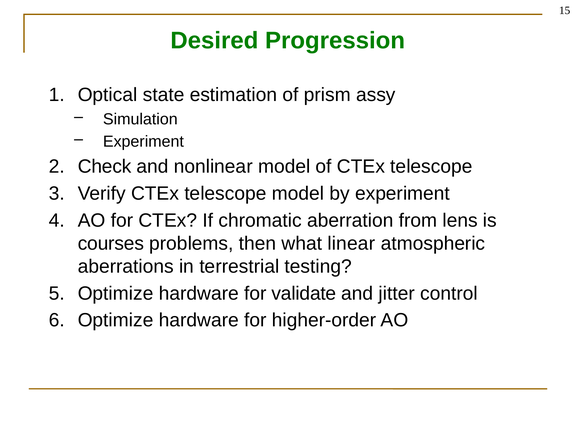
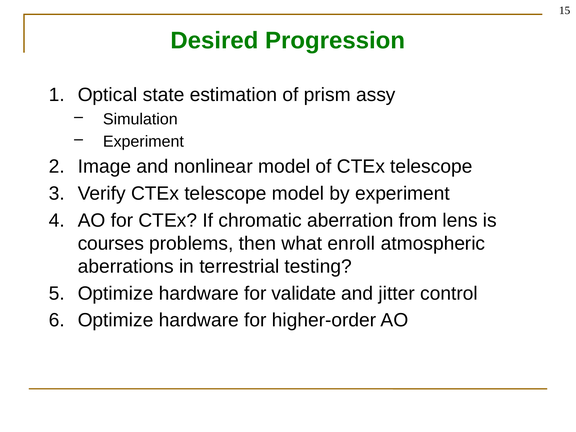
Check: Check -> Image
linear: linear -> enroll
